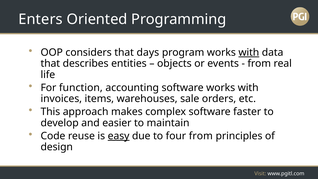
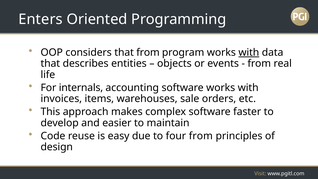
that days: days -> from
function: function -> internals
easy underline: present -> none
